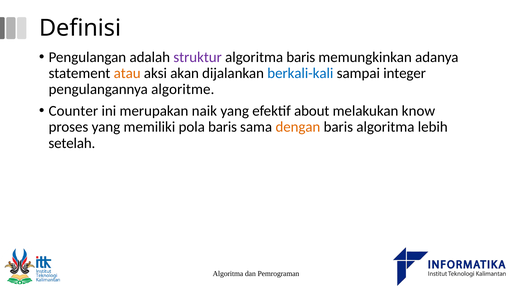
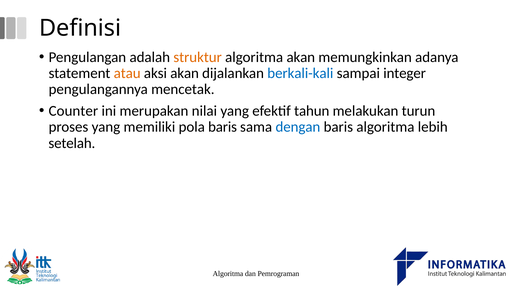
struktur colour: purple -> orange
algoritma baris: baris -> akan
algoritme: algoritme -> mencetak
naik: naik -> nilai
about: about -> tahun
know: know -> turun
dengan colour: orange -> blue
